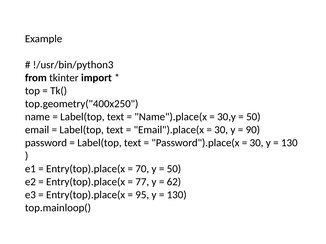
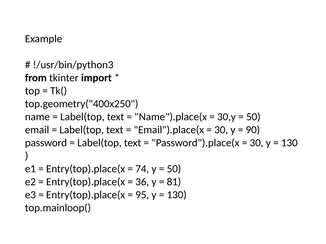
70: 70 -> 74
77: 77 -> 36
62: 62 -> 81
